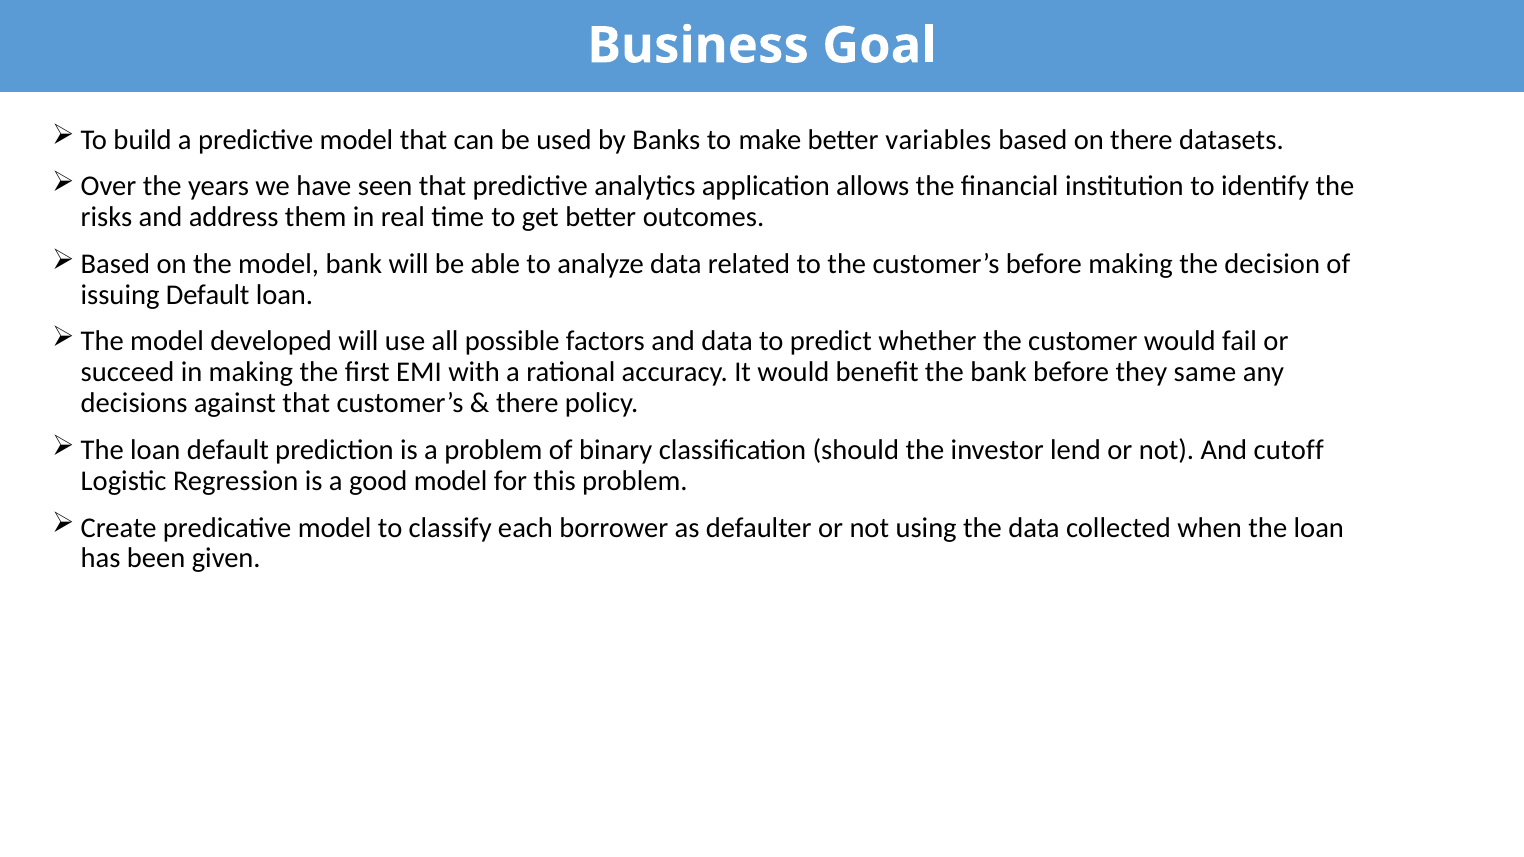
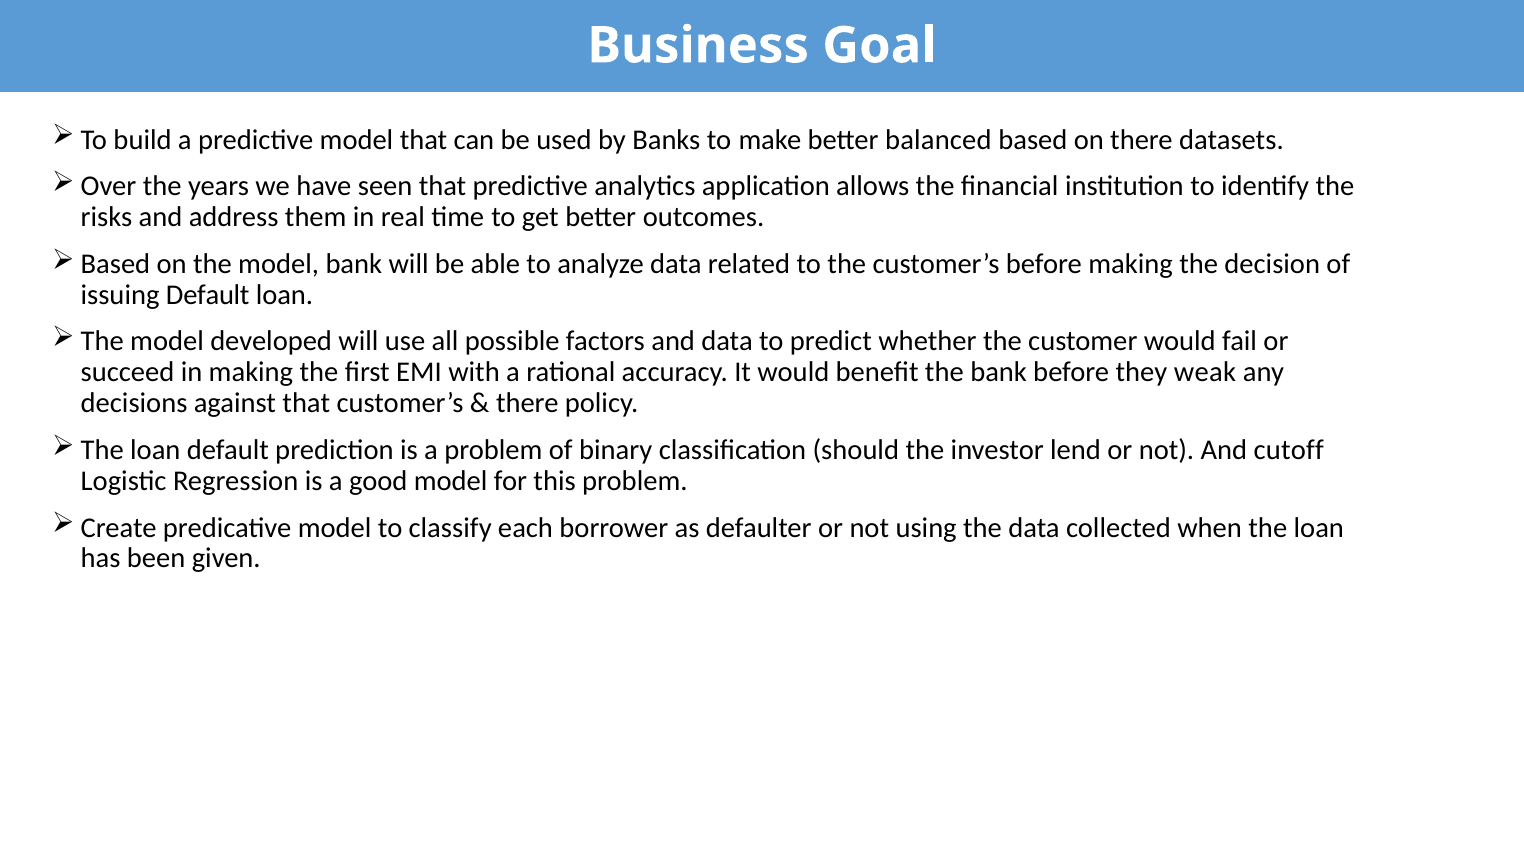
variables: variables -> balanced
same: same -> weak
